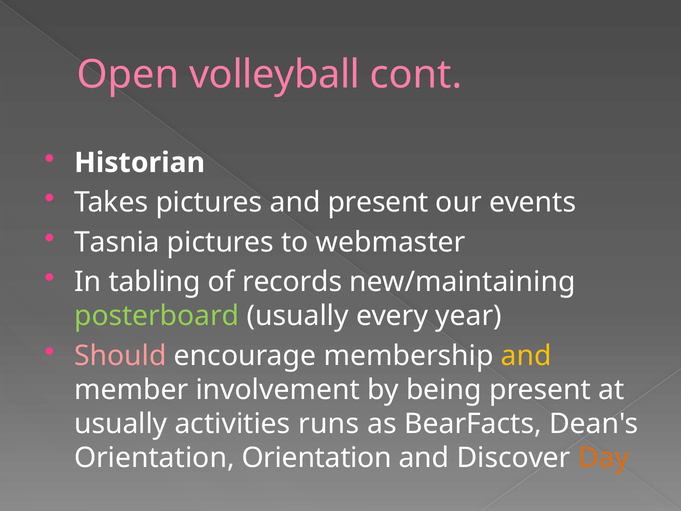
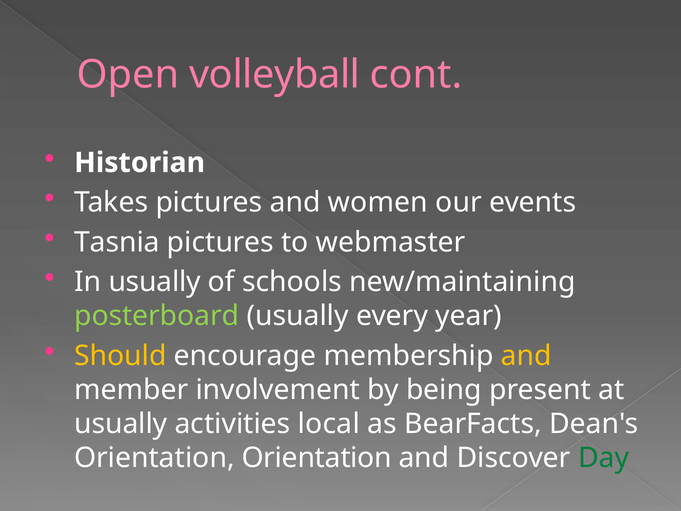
and present: present -> women
In tabling: tabling -> usually
records: records -> schools
Should colour: pink -> yellow
runs: runs -> local
Day colour: orange -> green
